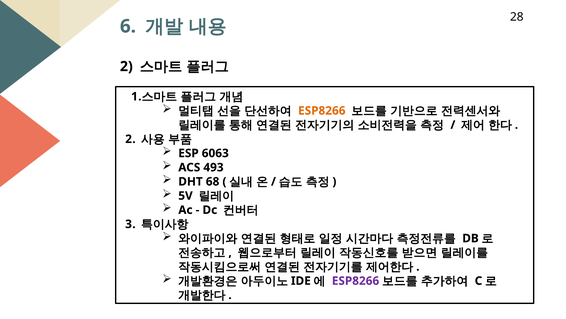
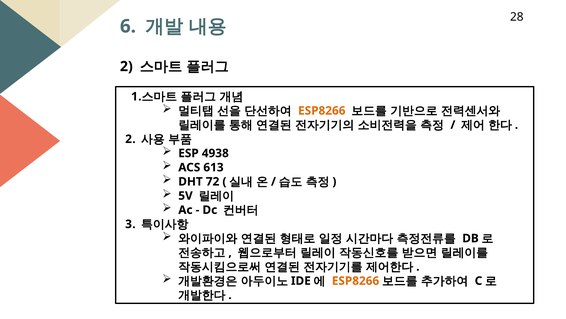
6063: 6063 -> 4938
493: 493 -> 613
68: 68 -> 72
ESP8266 at (356, 280) colour: purple -> orange
